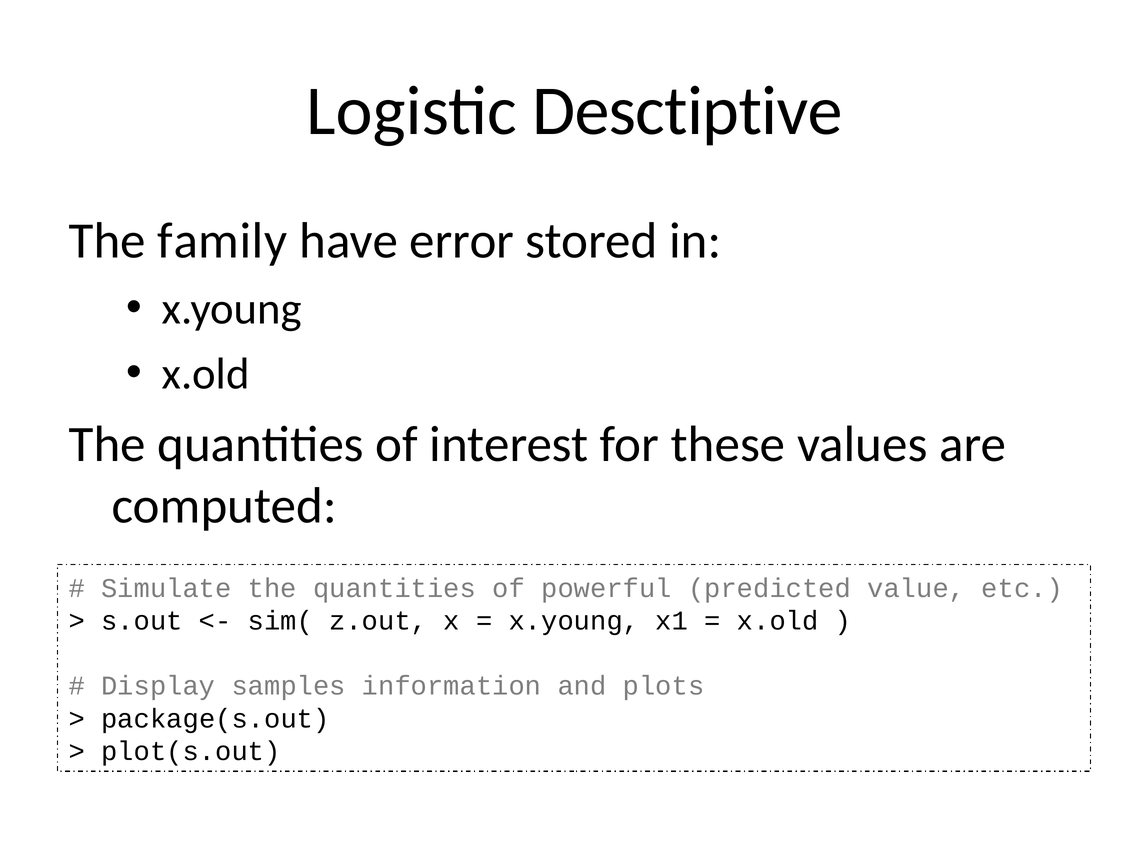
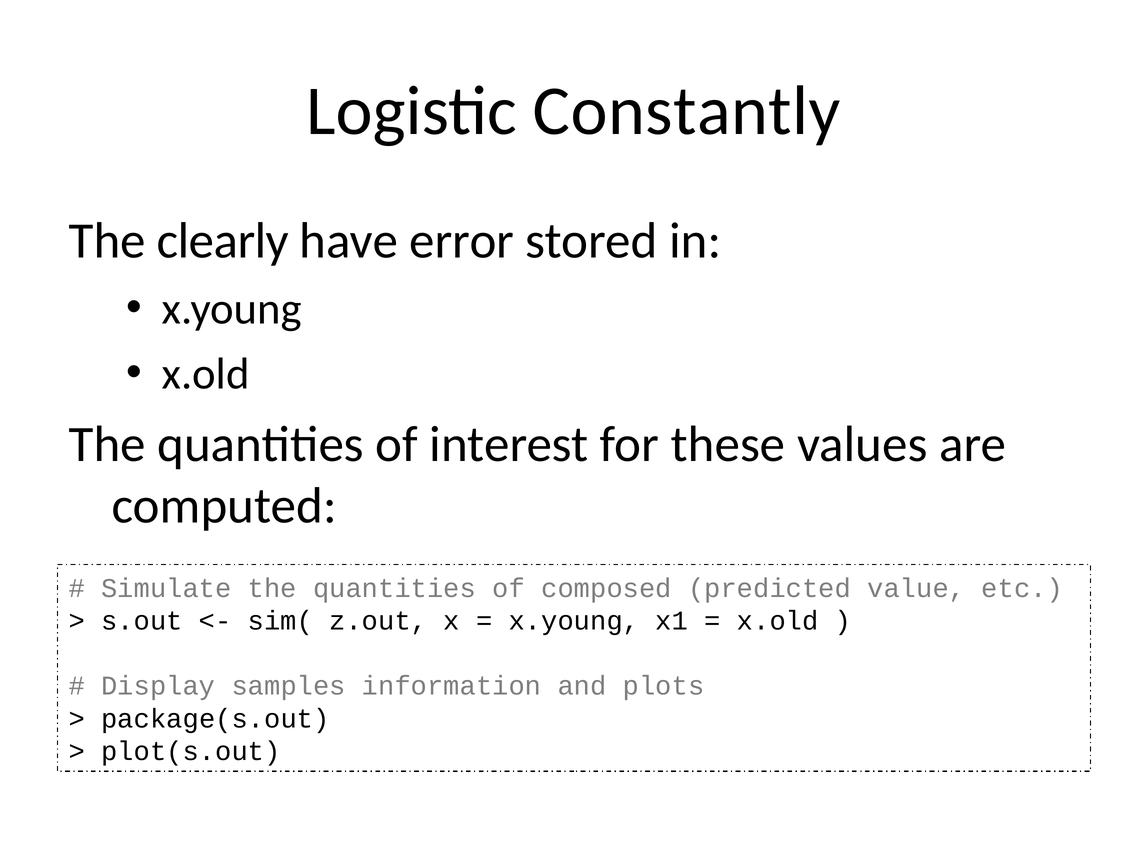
Desctiptive: Desctiptive -> Constantly
family: family -> clearly
powerful: powerful -> composed
